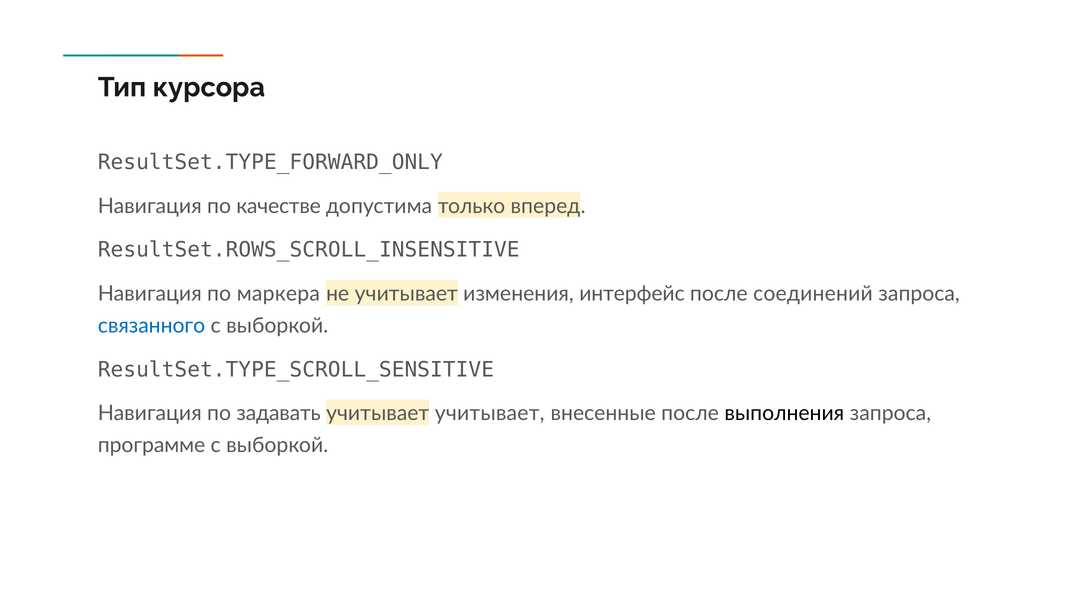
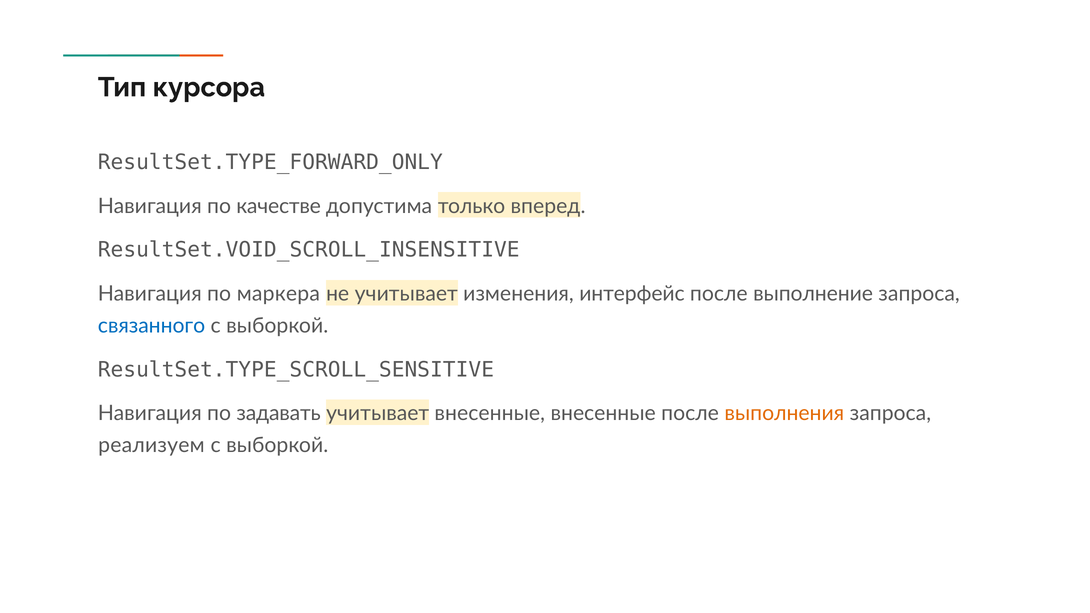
ResultSet.ROWS_SCROLL_INSENSITIVE: ResultSet.ROWS_SCROLL_INSENSITIVE -> ResultSet.VOID_SCROLL_INSENSITIVE
соединений: соединений -> выполнение
учитывает учитывает: учитывает -> внесенные
выполнения colour: black -> orange
программе: программе -> реализуем
